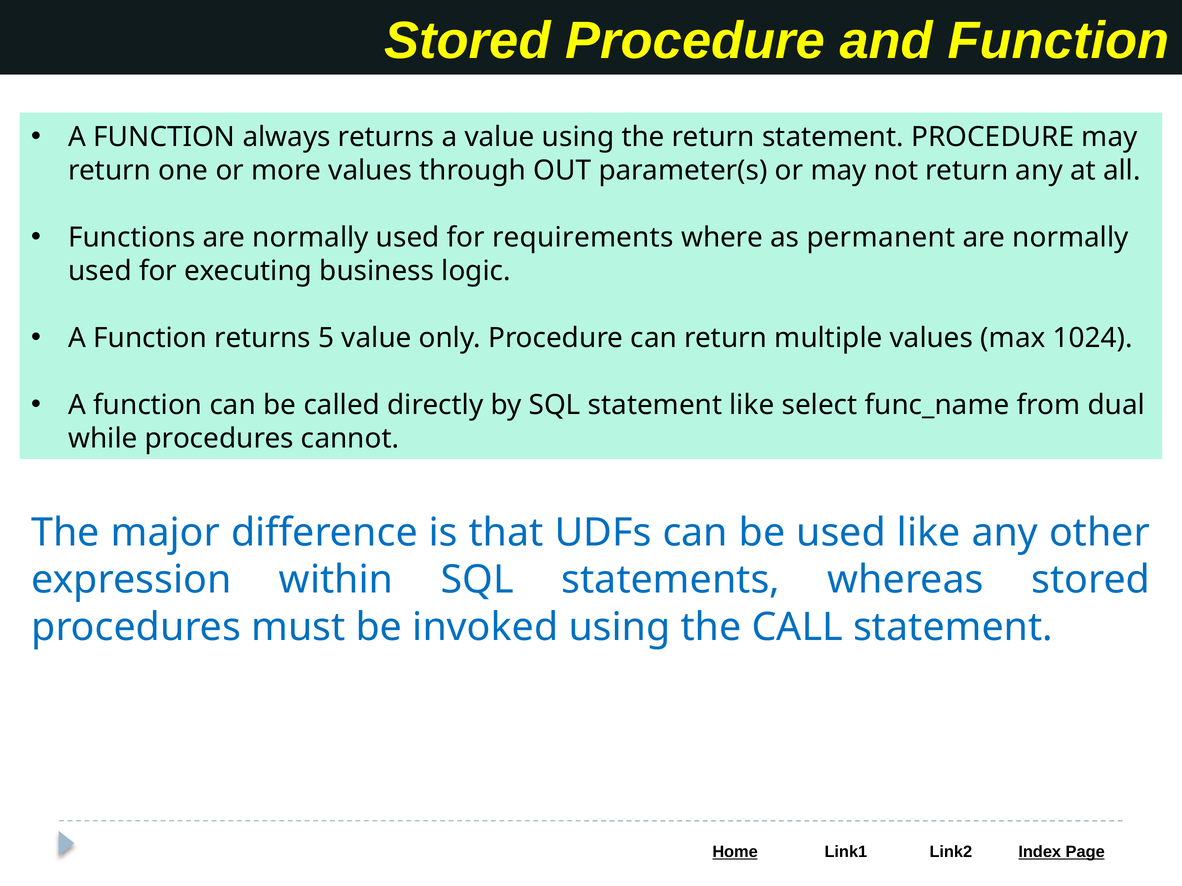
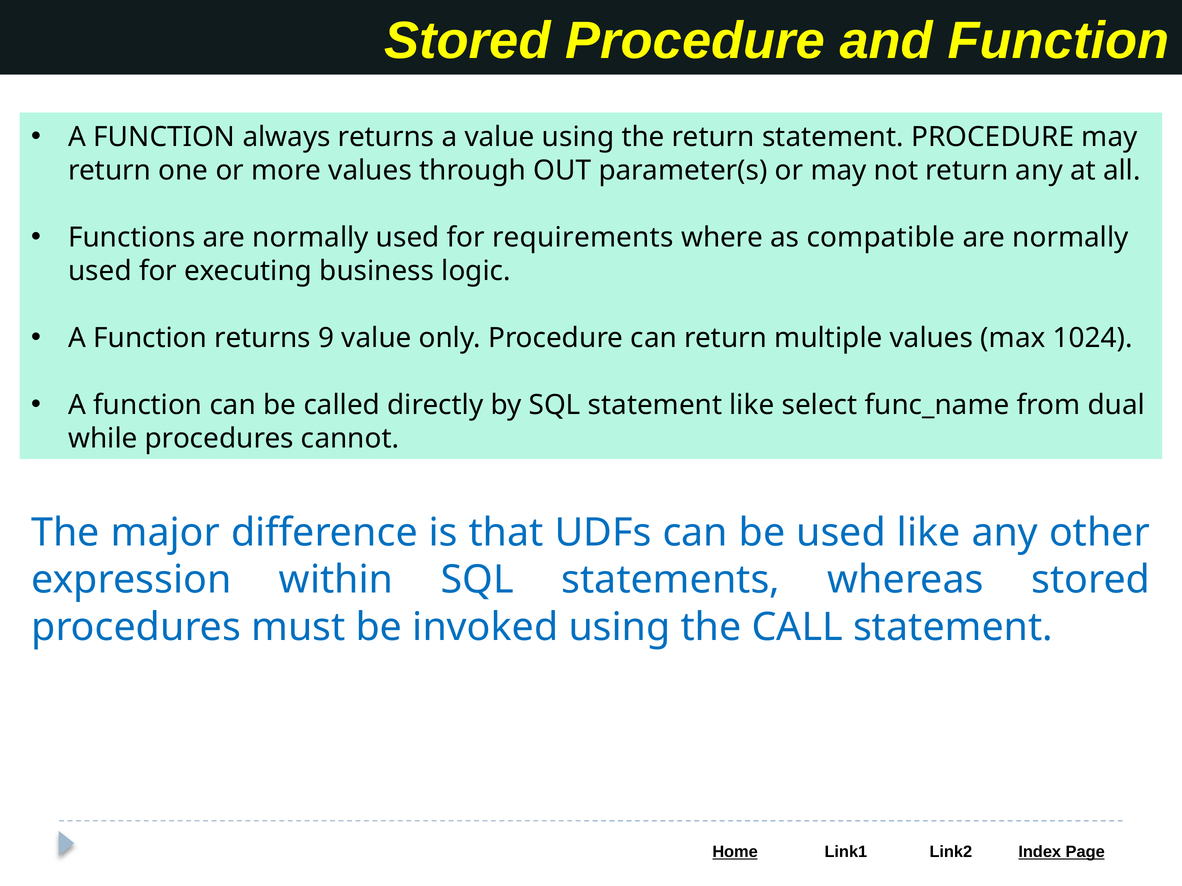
permanent: permanent -> compatible
5: 5 -> 9
